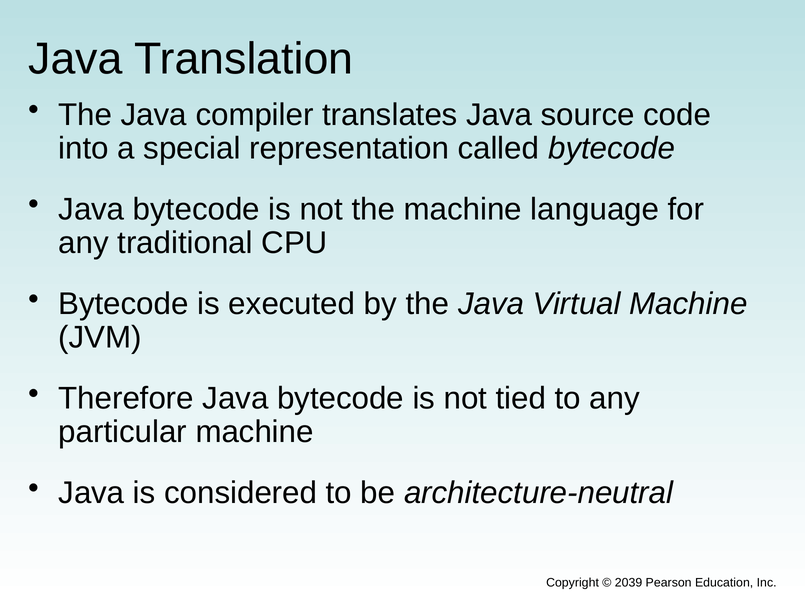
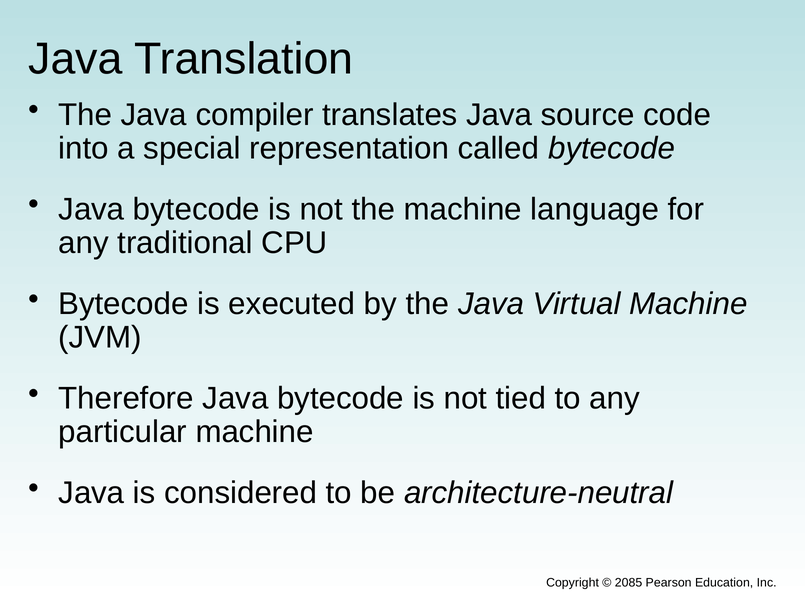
2039: 2039 -> 2085
